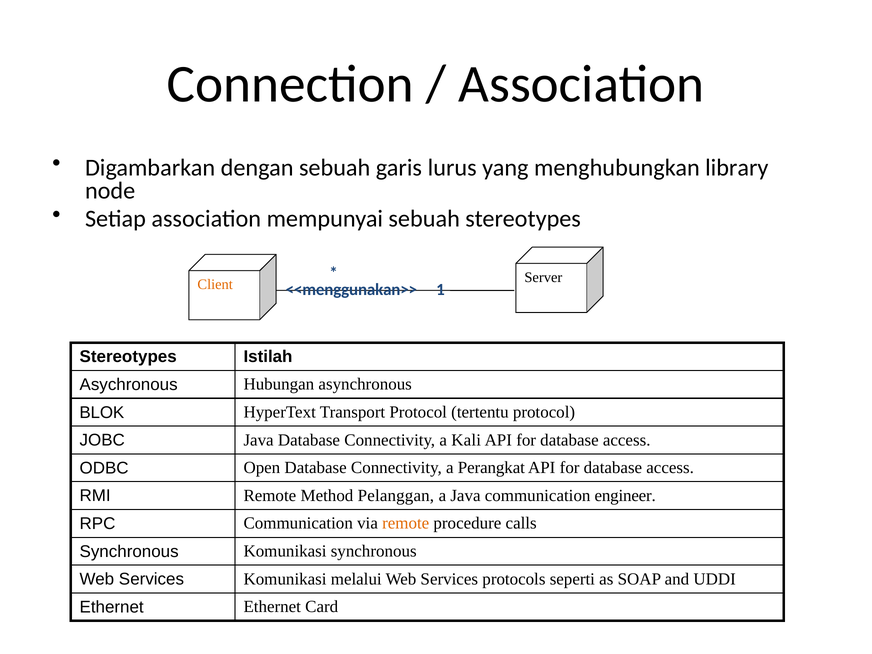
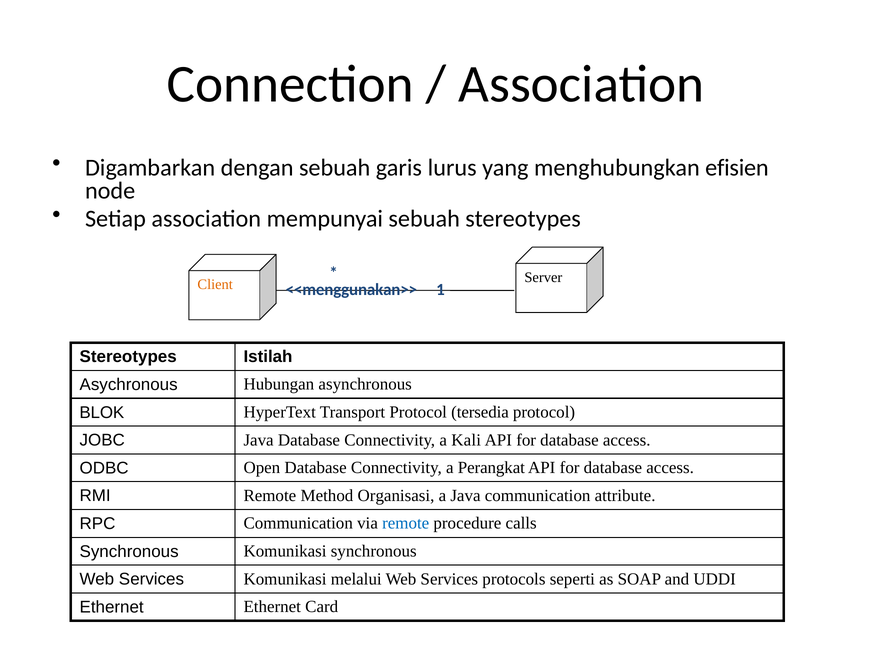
library: library -> efisien
tertentu: tertentu -> tersedia
Pelanggan: Pelanggan -> Organisasi
engineer: engineer -> attribute
remote at (406, 523) colour: orange -> blue
